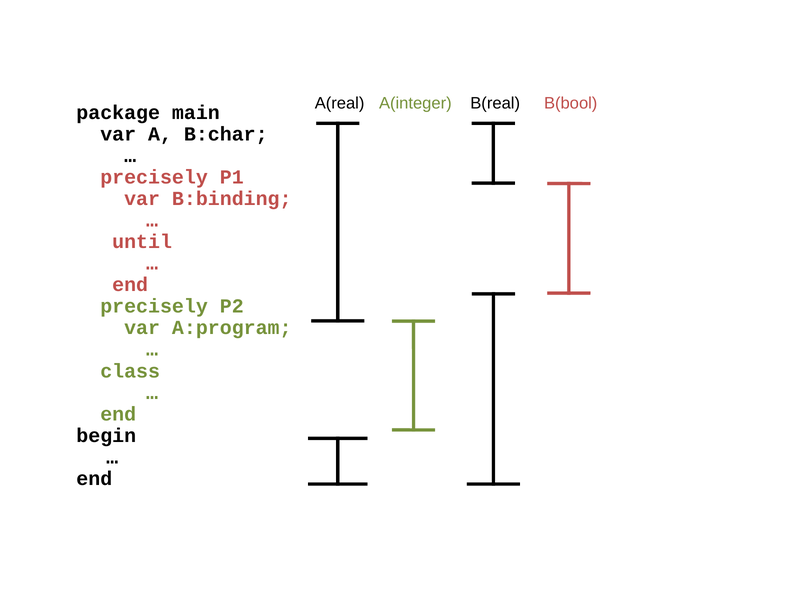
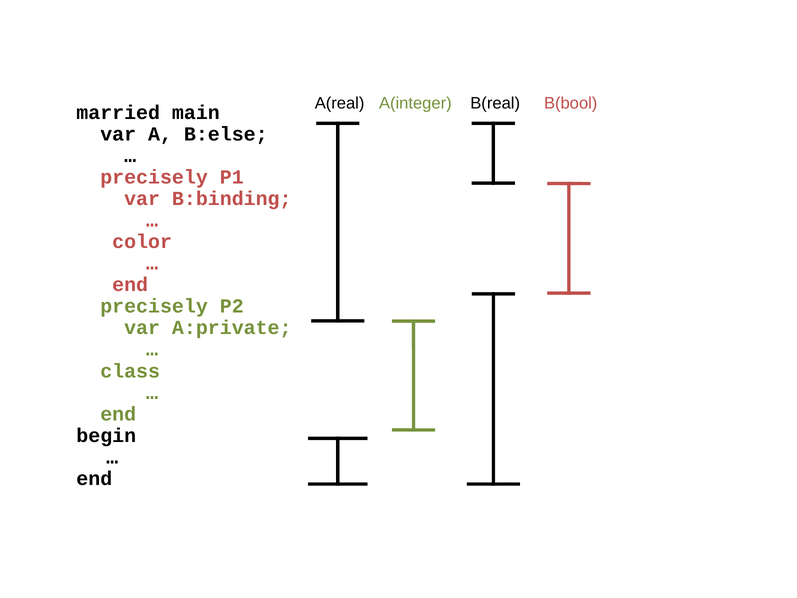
package: package -> married
B:char: B:char -> B:else
until: until -> color
A:program: A:program -> A:private
